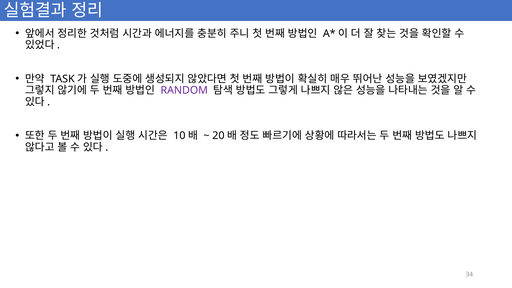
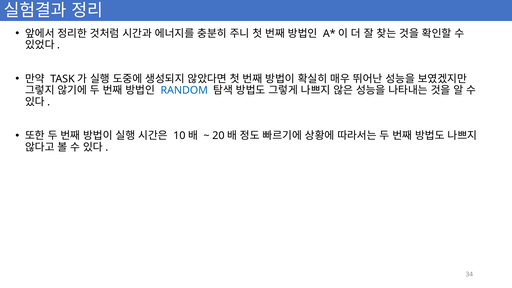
RANDOM colour: purple -> blue
